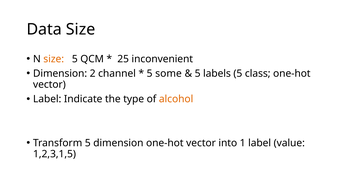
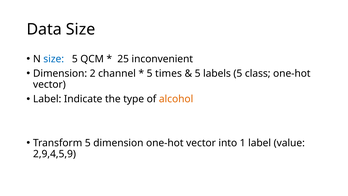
size at (54, 59) colour: orange -> blue
some: some -> times
1,2,3,1,5: 1,2,3,1,5 -> 2,9,4,5,9
